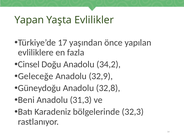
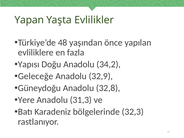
17: 17 -> 48
Cinsel: Cinsel -> Yapısı
Beni: Beni -> Yere
